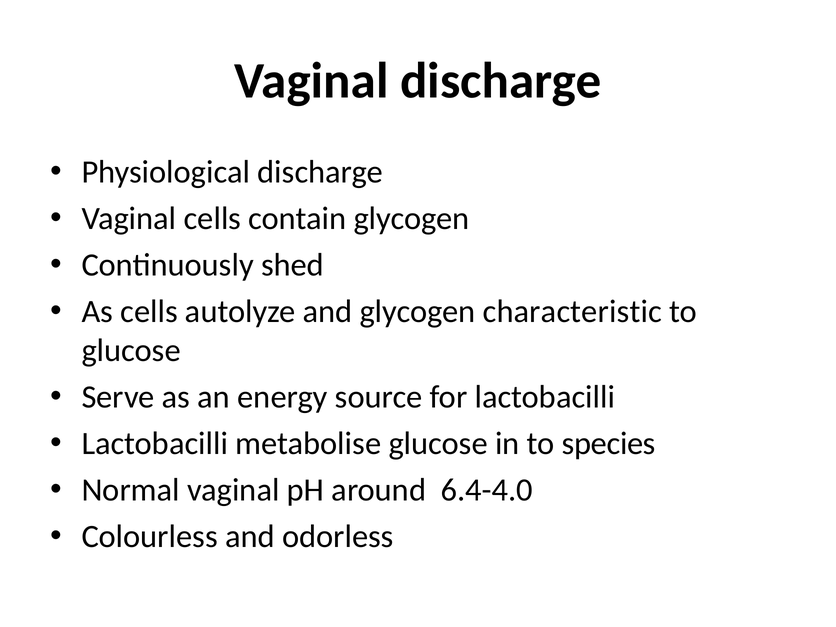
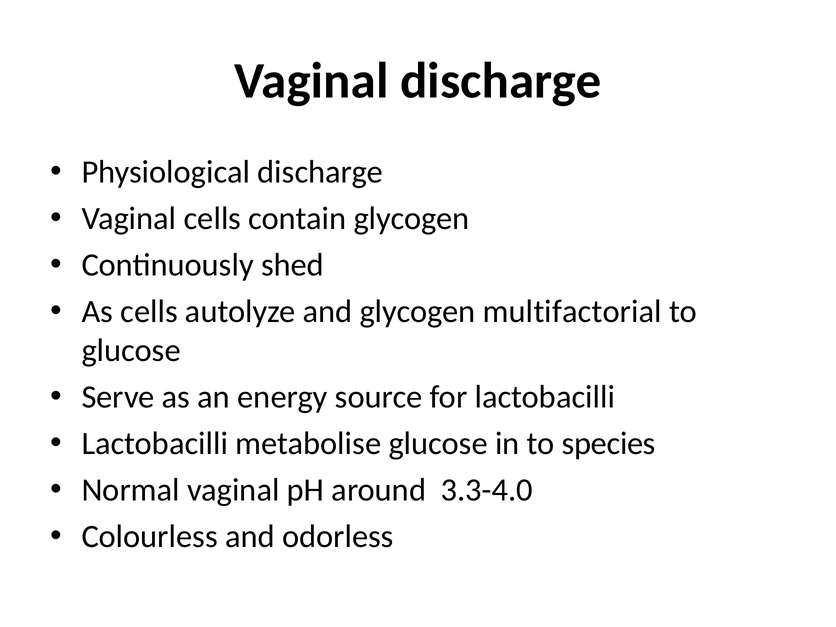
characteristic: characteristic -> multifactorial
6.4-4.0: 6.4-4.0 -> 3.3-4.0
